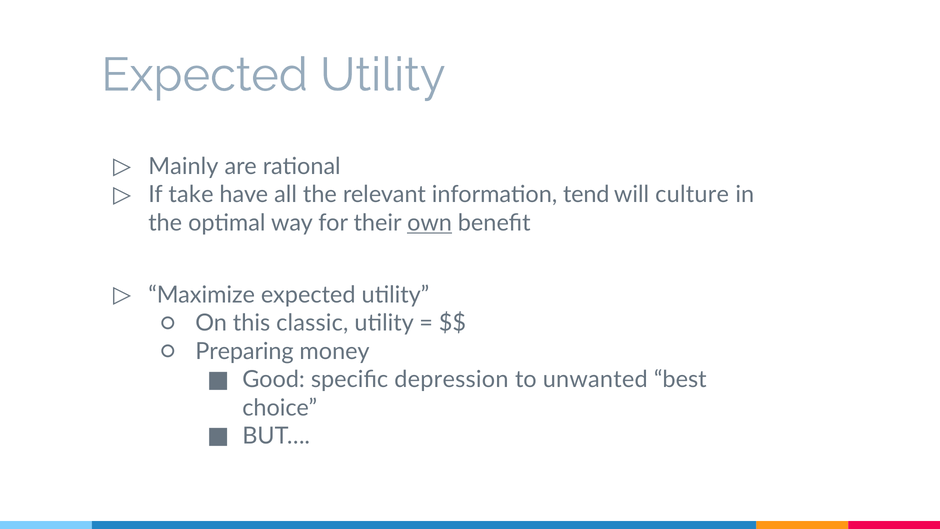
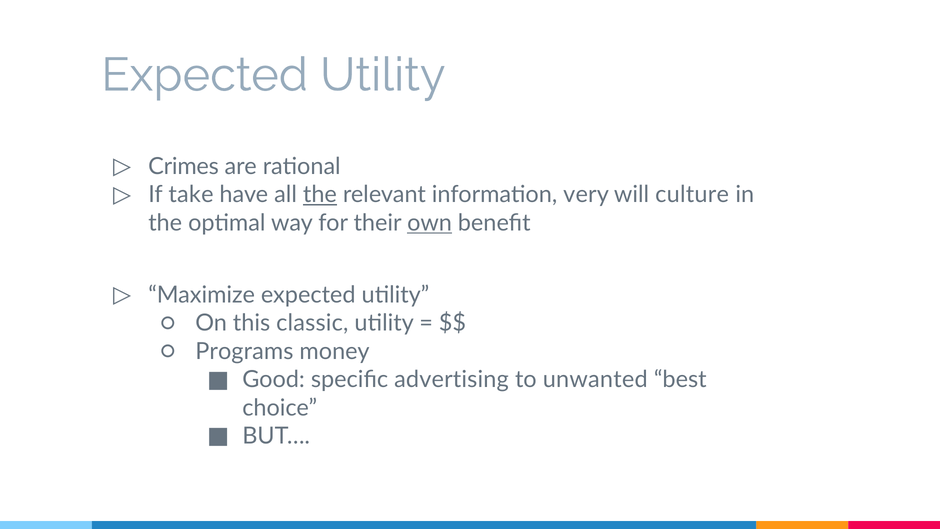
Mainly: Mainly -> Crimes
the at (320, 195) underline: none -> present
tend: tend -> very
Preparing: Preparing -> Programs
depression: depression -> advertising
